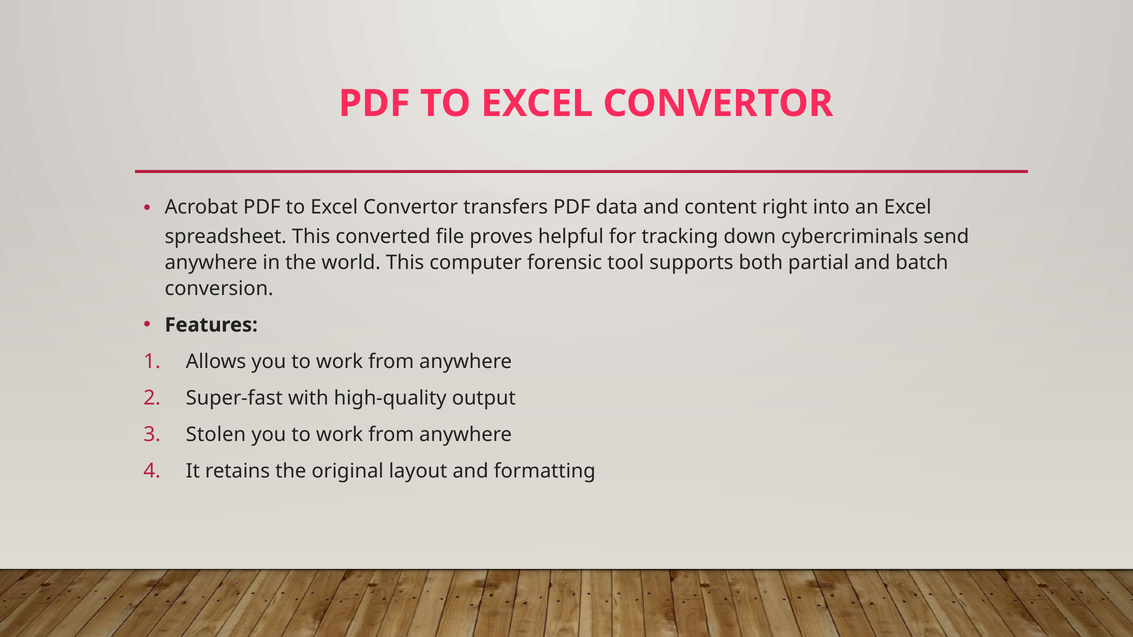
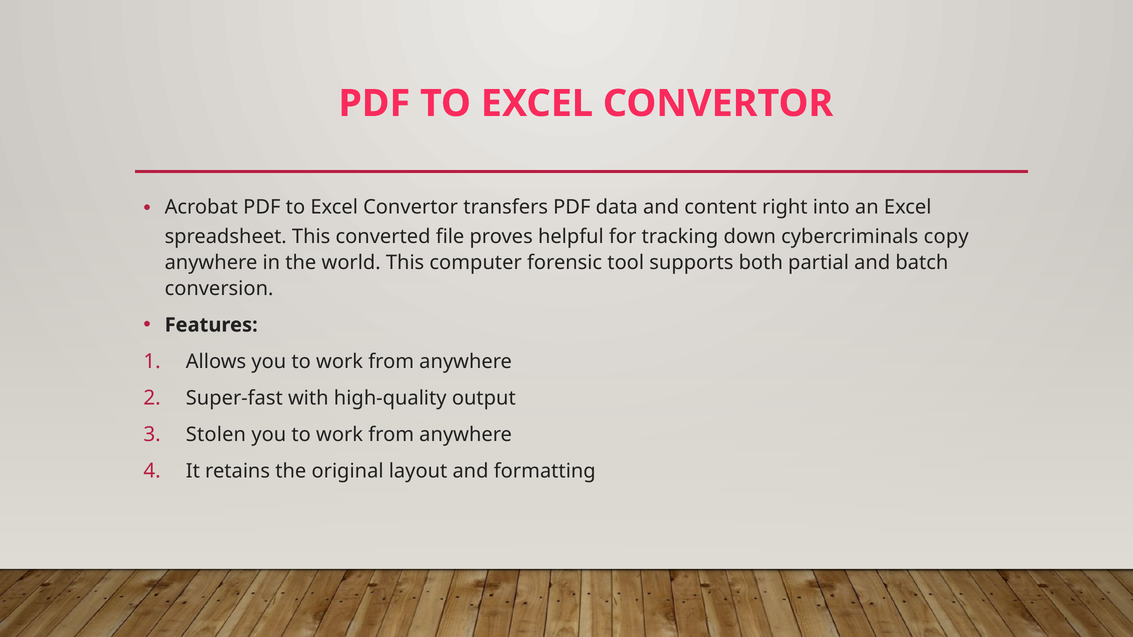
send: send -> copy
